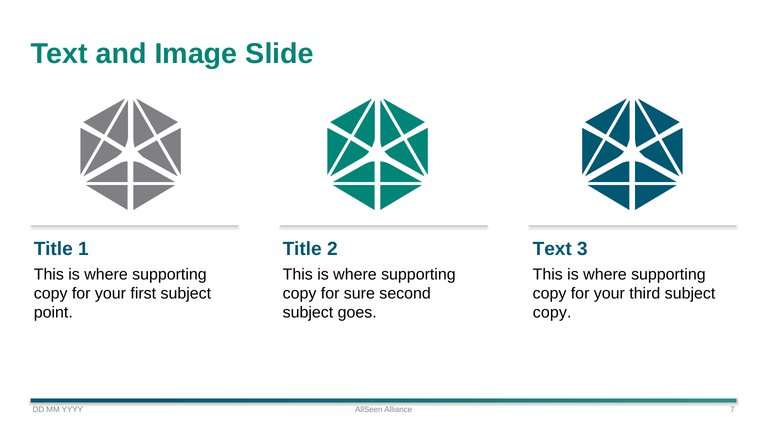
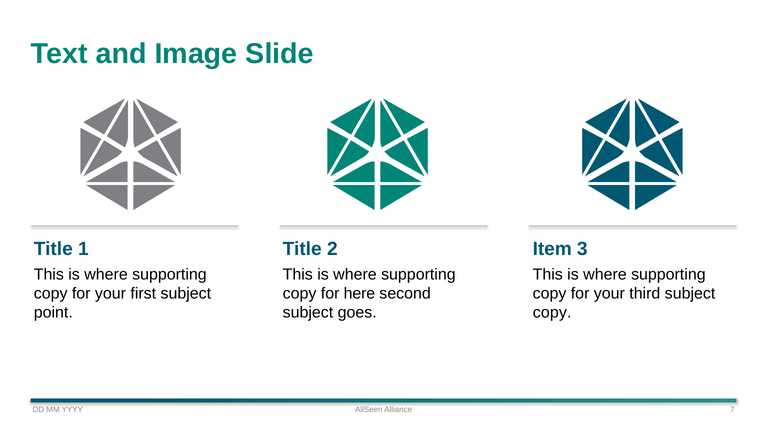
Text at (552, 249): Text -> Item
sure: sure -> here
